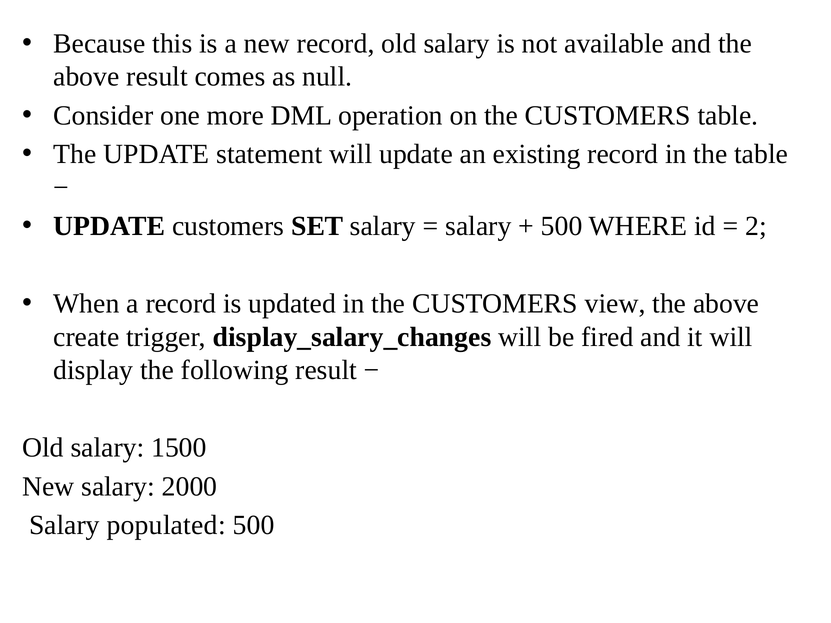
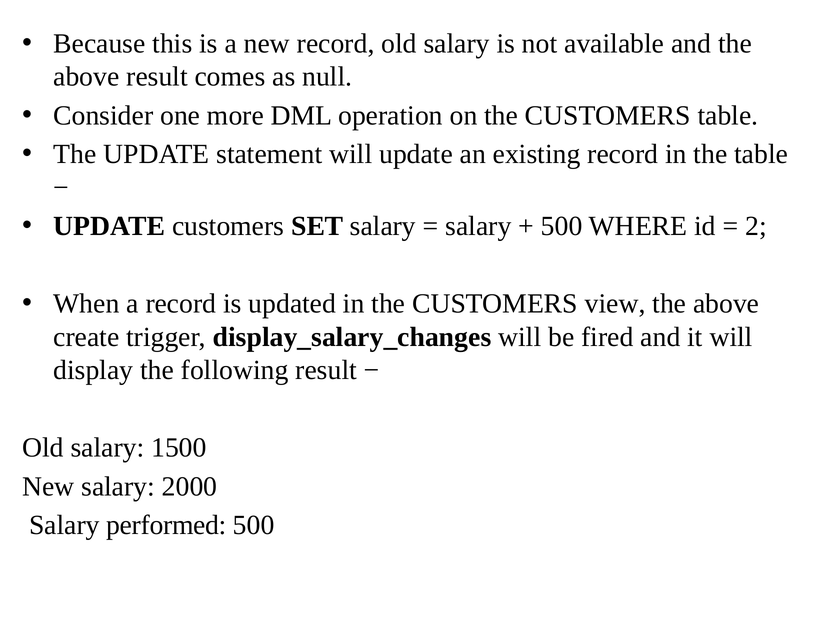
populated: populated -> performed
